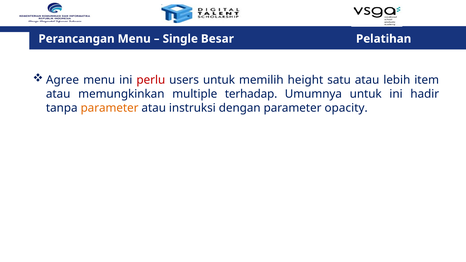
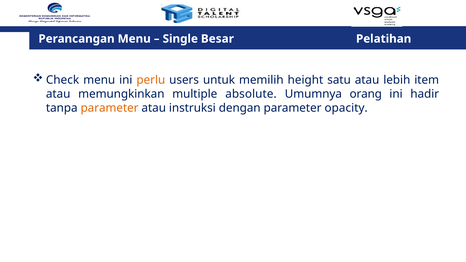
Agree: Agree -> Check
perlu colour: red -> orange
terhadap: terhadap -> absolute
Umumnya untuk: untuk -> orang
